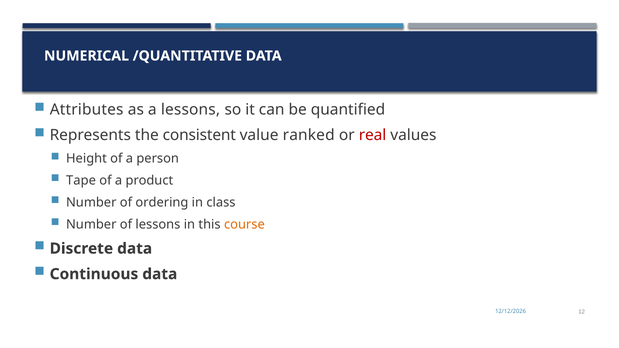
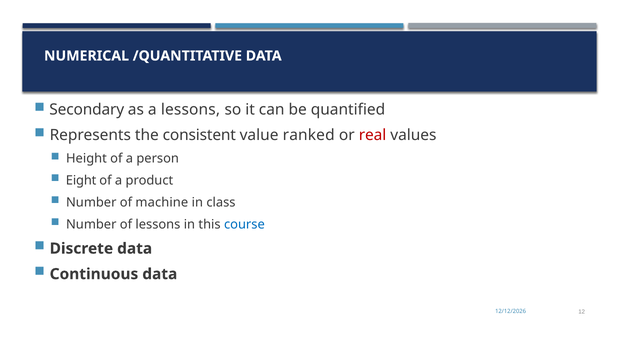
Attributes: Attributes -> Secondary
Tape: Tape -> Eight
ordering: ordering -> machine
course colour: orange -> blue
